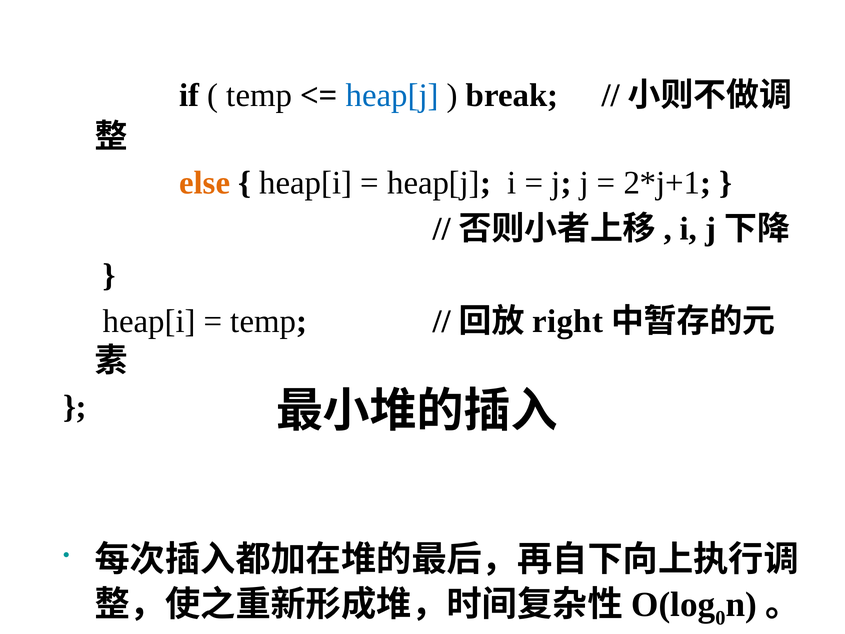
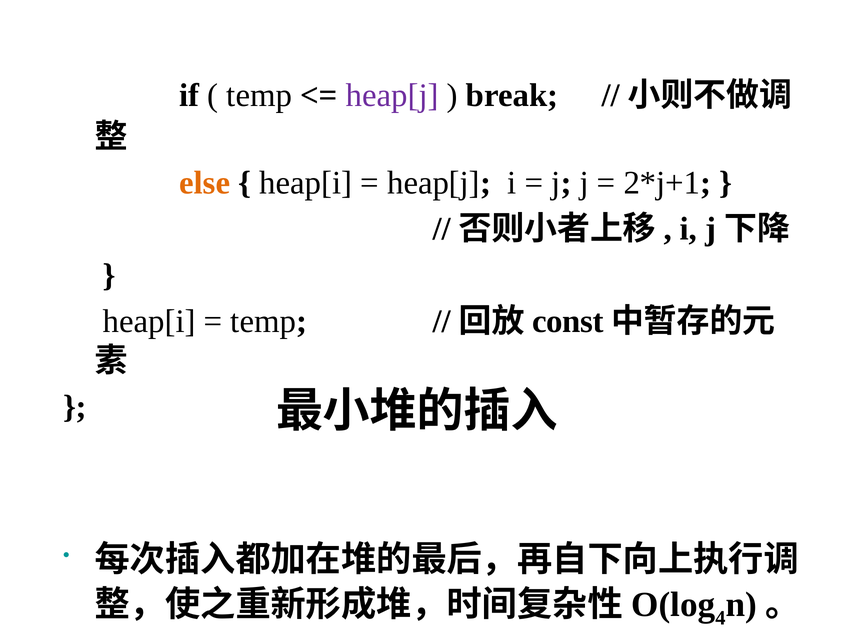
heap[j at (392, 96) colour: blue -> purple
right: right -> const
0: 0 -> 4
